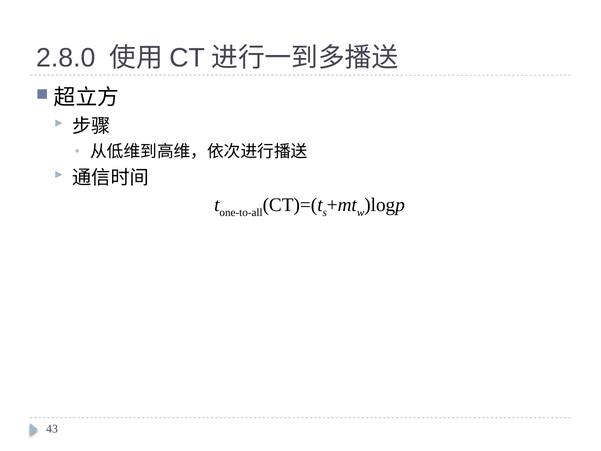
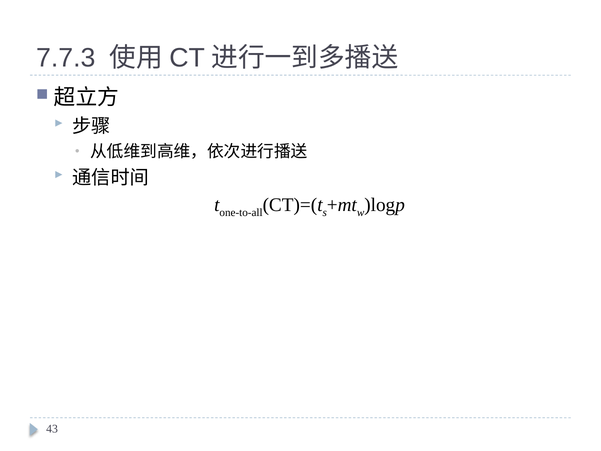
2.8.0: 2.8.0 -> 7.7.3
